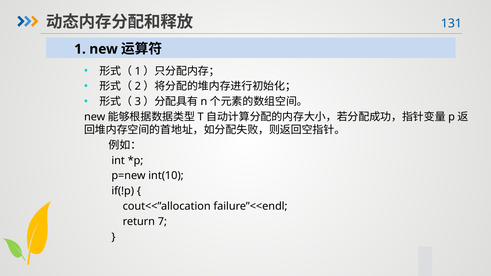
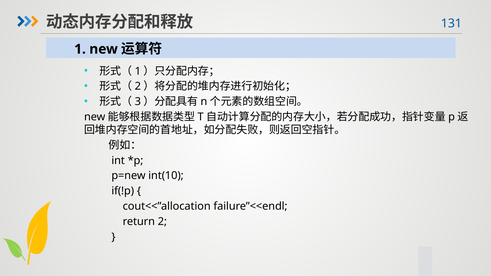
7: 7 -> 2
